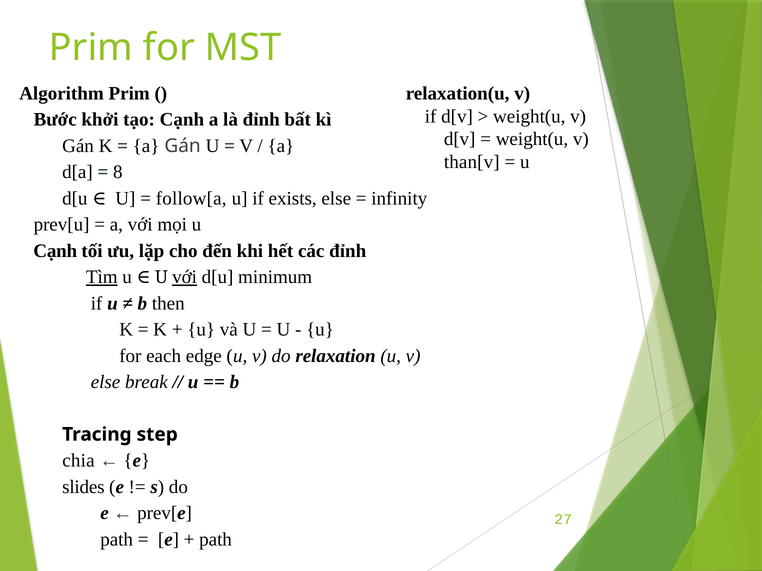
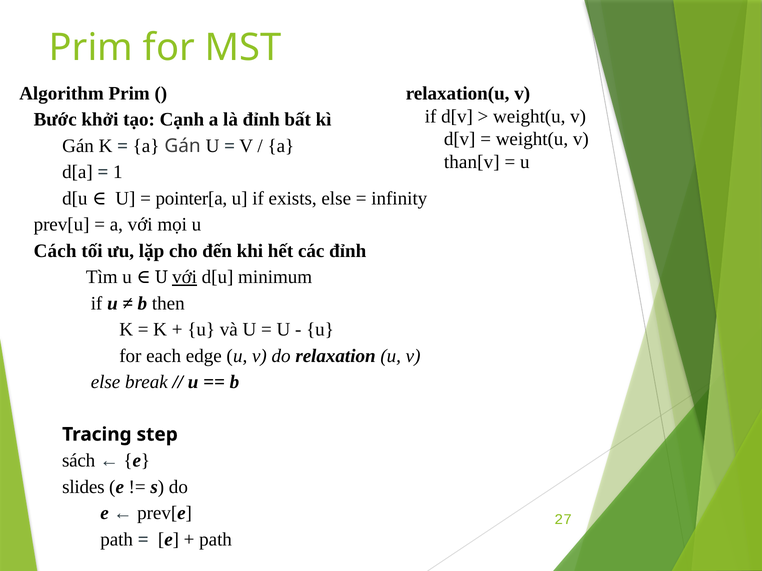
8: 8 -> 1
follow[a: follow[a -> pointer[a
Cạnh at (55, 251): Cạnh -> Cách
Tìm underline: present -> none
chia: chia -> sách
